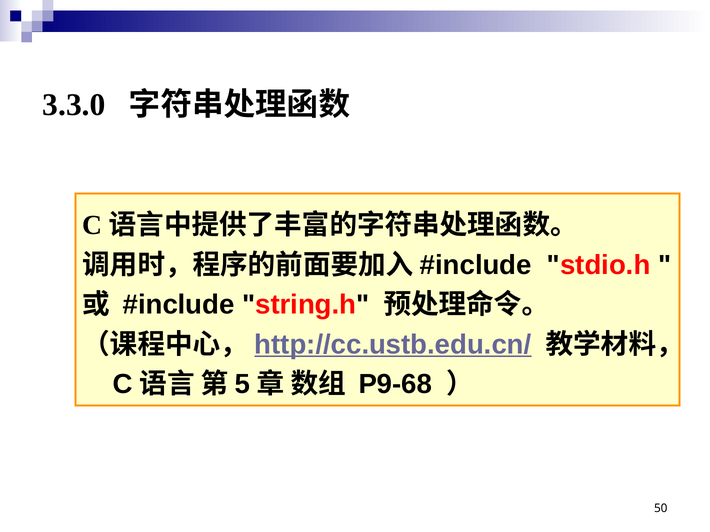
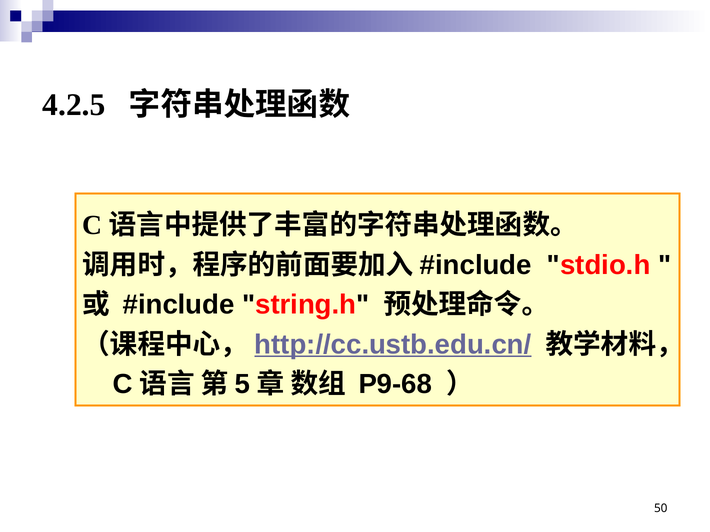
3.3.0: 3.3.0 -> 4.2.5
